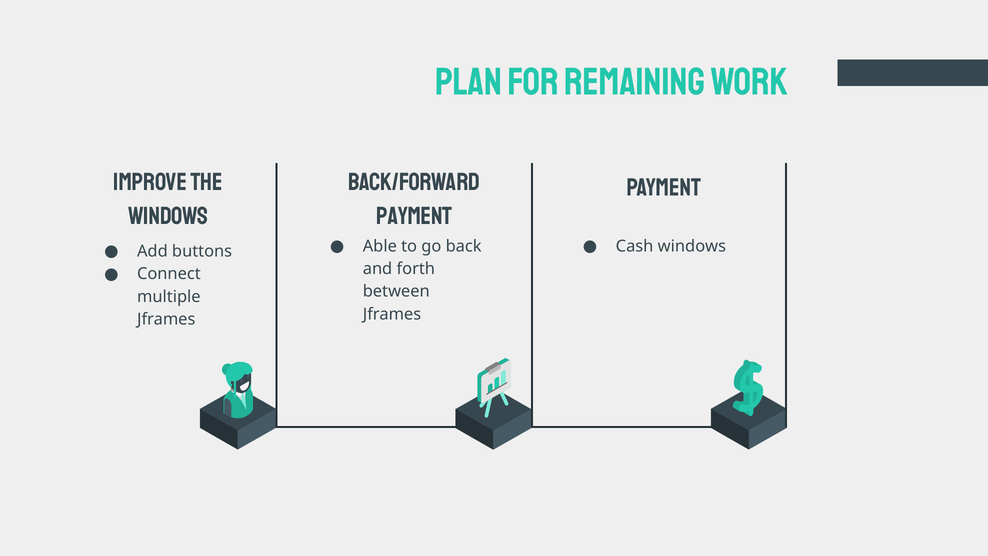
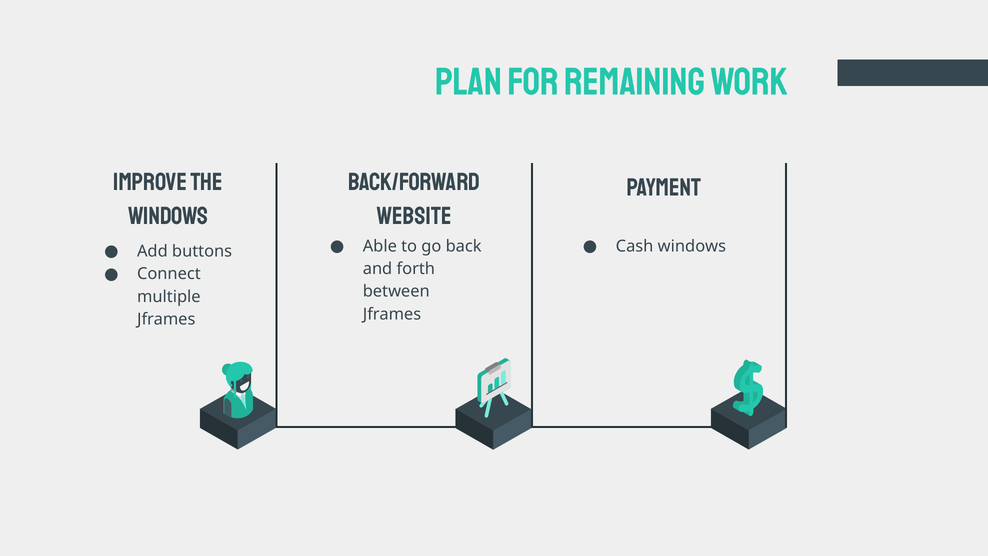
payment at (414, 216): payment -> website
